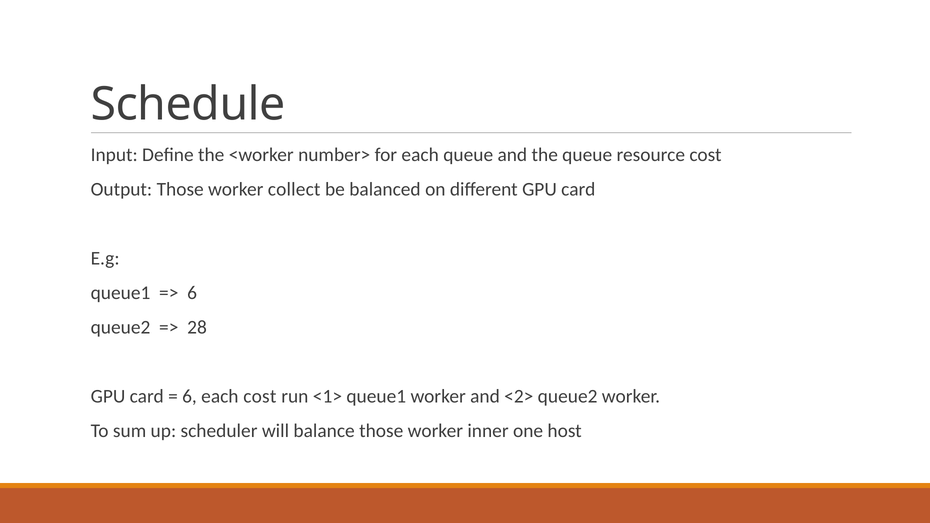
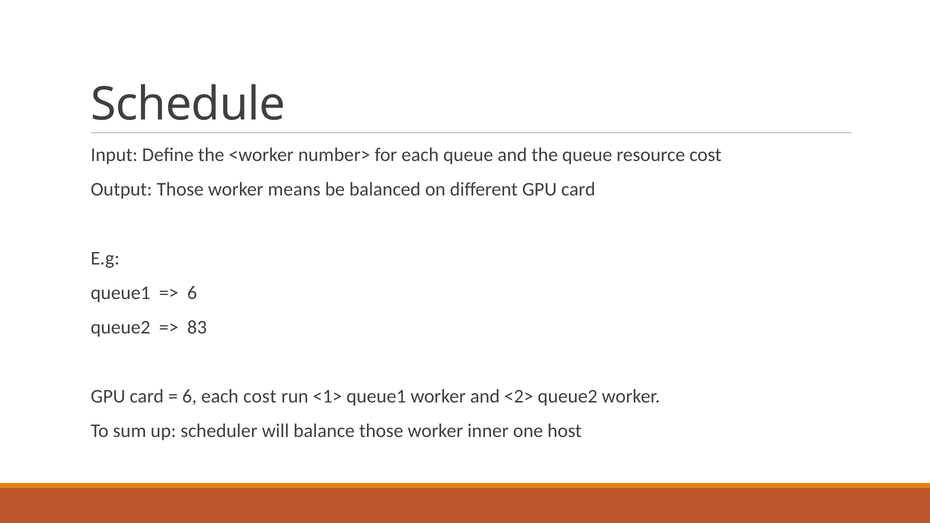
collect: collect -> means
28: 28 -> 83
